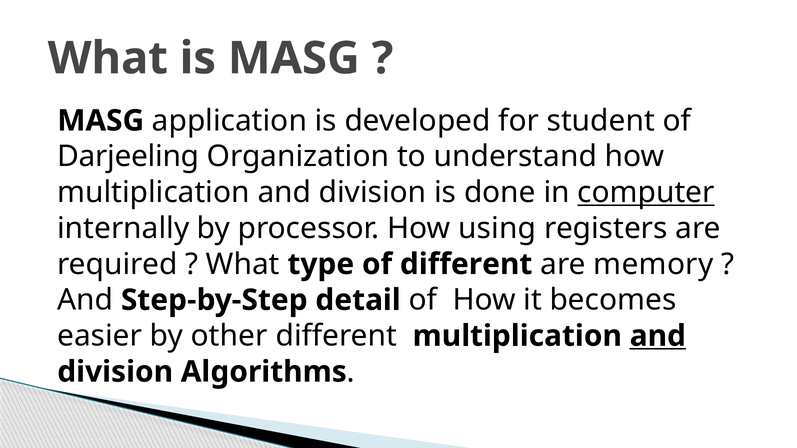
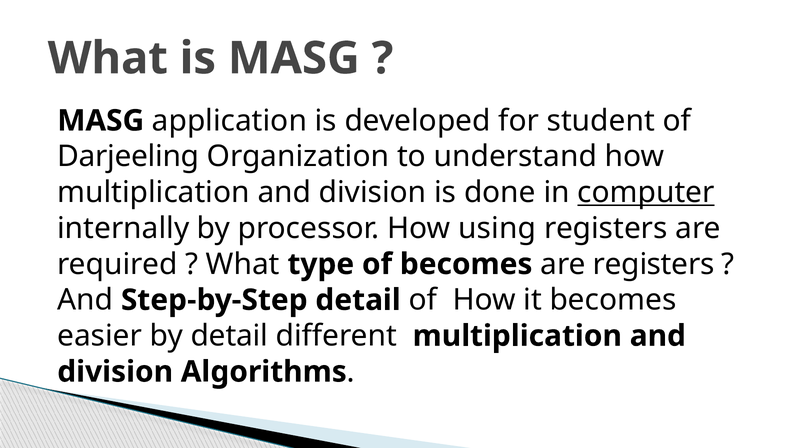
of different: different -> becomes
are memory: memory -> registers
by other: other -> detail
and at (658, 336) underline: present -> none
